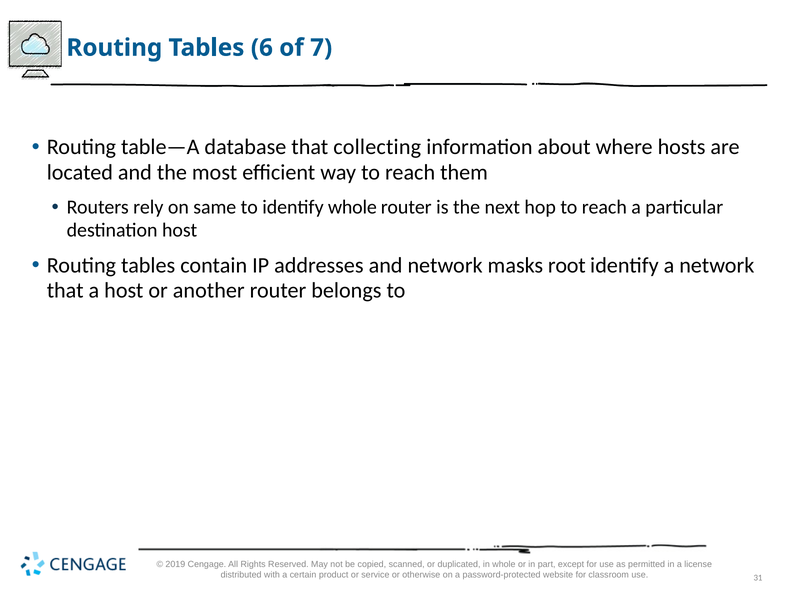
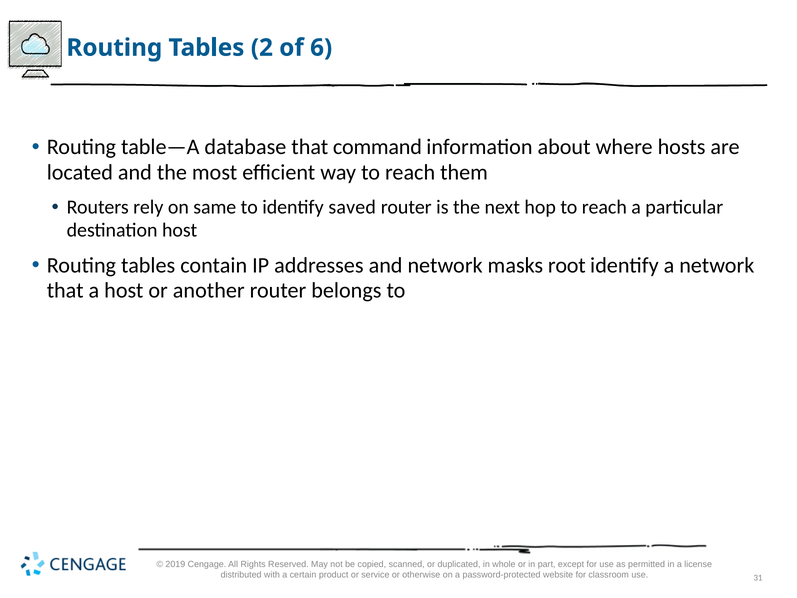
6: 6 -> 2
7: 7 -> 6
collecting: collecting -> command
identify whole: whole -> saved
